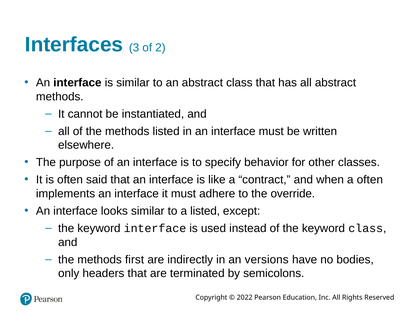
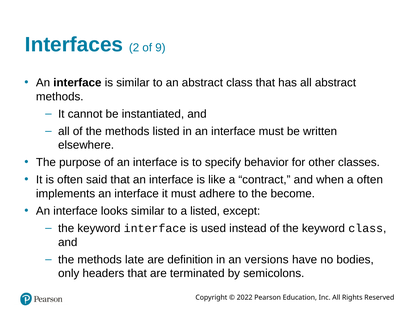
3: 3 -> 2
2: 2 -> 9
override: override -> become
first: first -> late
indirectly: indirectly -> definition
